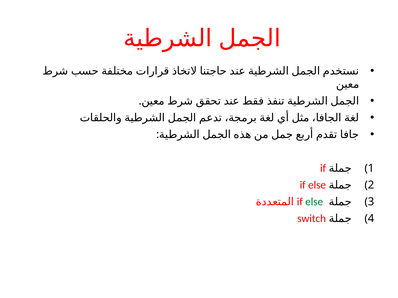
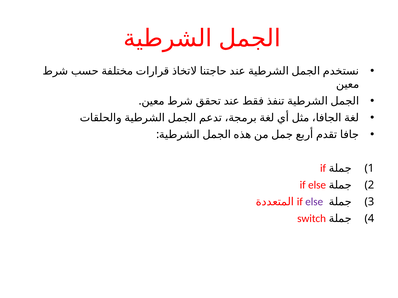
else at (314, 202) colour: green -> purple
